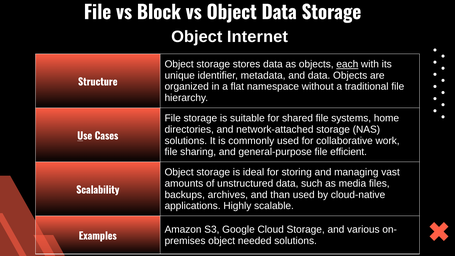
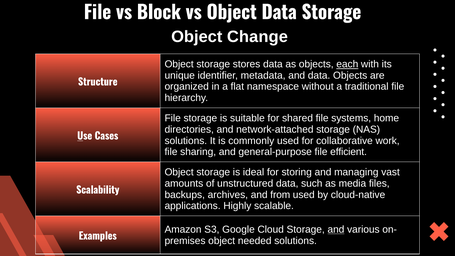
Internet: Internet -> Change
than: than -> from
and at (336, 229) underline: none -> present
